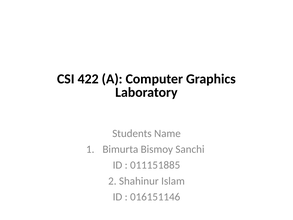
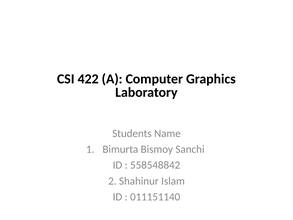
011151885: 011151885 -> 558548842
016151146: 016151146 -> 011151140
